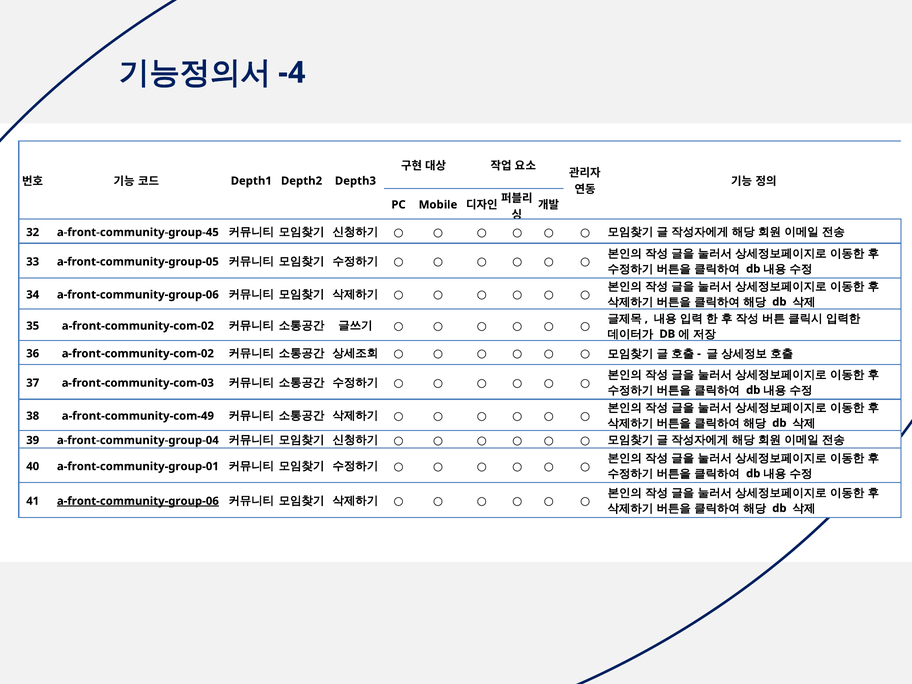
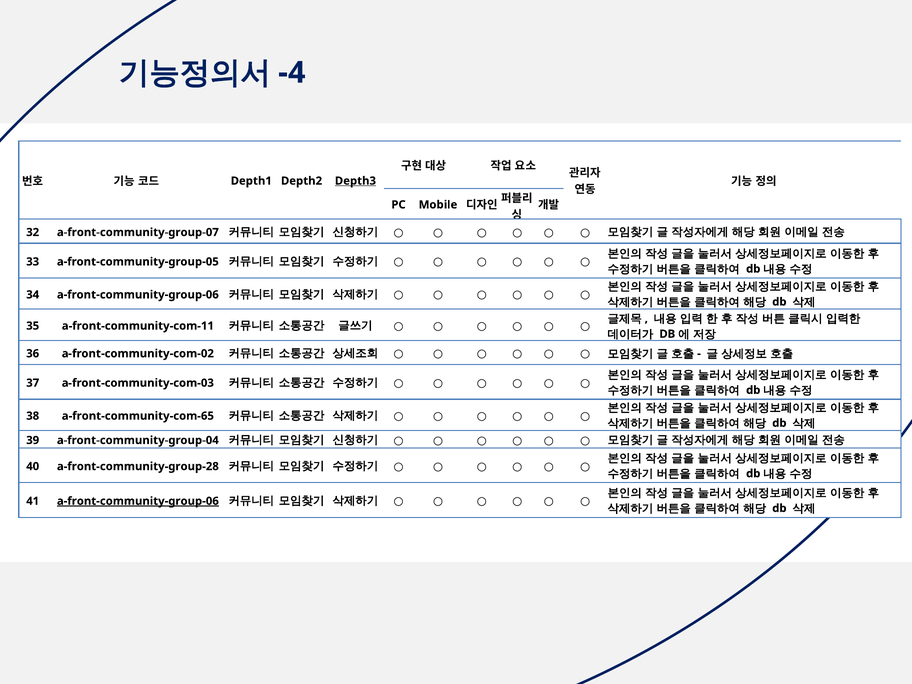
Depth3 underline: none -> present
a-front-community-group-45: a-front-community-group-45 -> a-front-community-group-07
35 a-front-community-com-02: a-front-community-com-02 -> a-front-community-com-11
a-front-community-com-49: a-front-community-com-49 -> a-front-community-com-65
a-front-community-group-01: a-front-community-group-01 -> a-front-community-group-28
